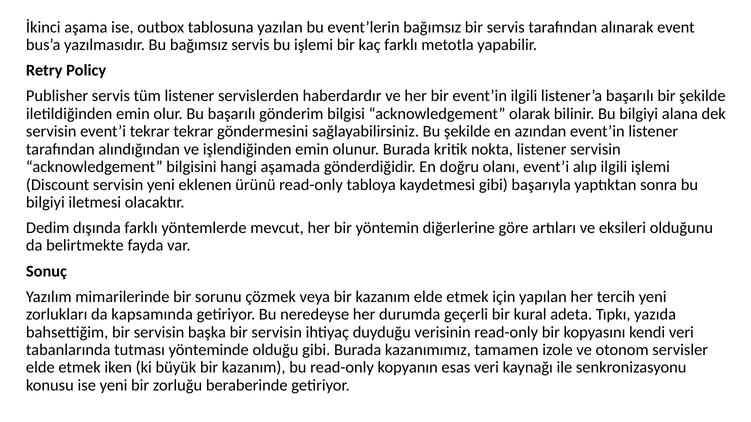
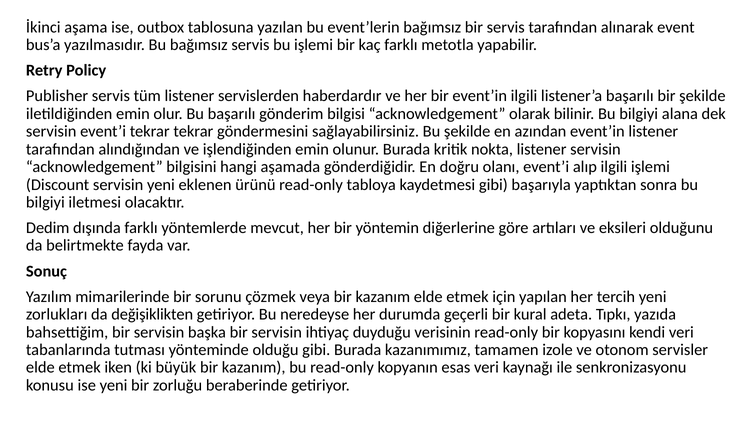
kapsamında: kapsamında -> değişiklikten
